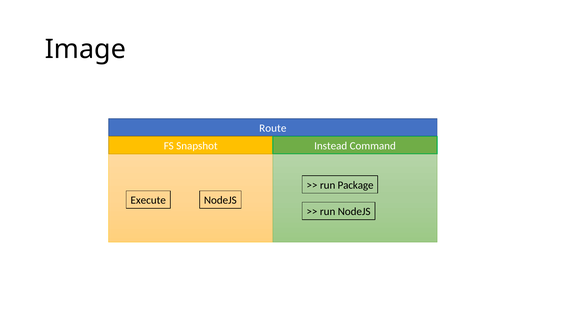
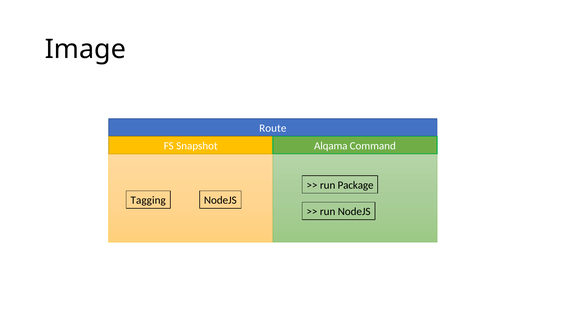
Instead: Instead -> Alqama
Execute: Execute -> Tagging
